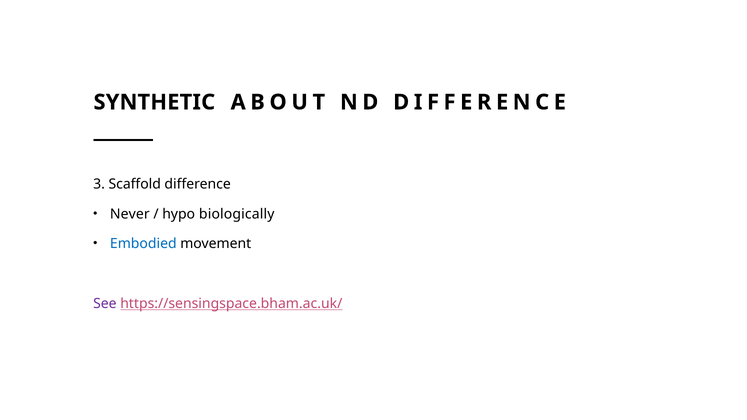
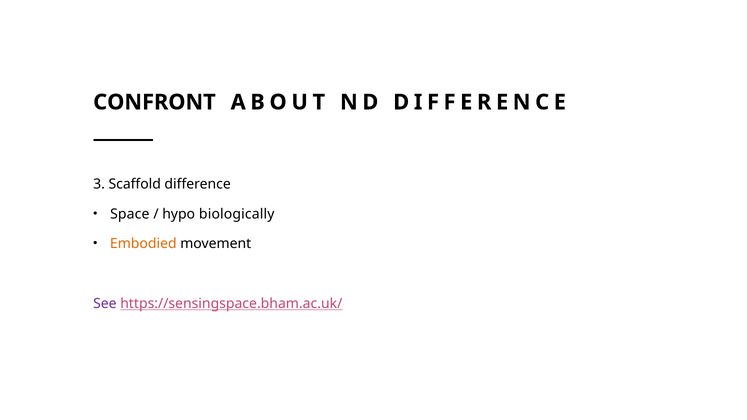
SYNTHETIC: SYNTHETIC -> CONFRONT
Never: Never -> Space
Embodied colour: blue -> orange
